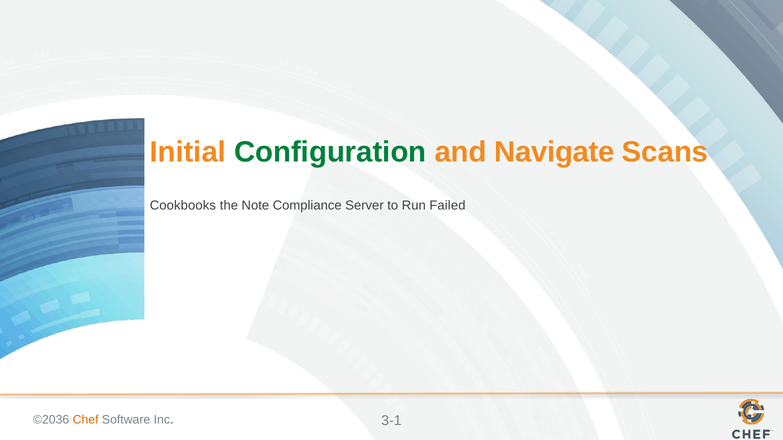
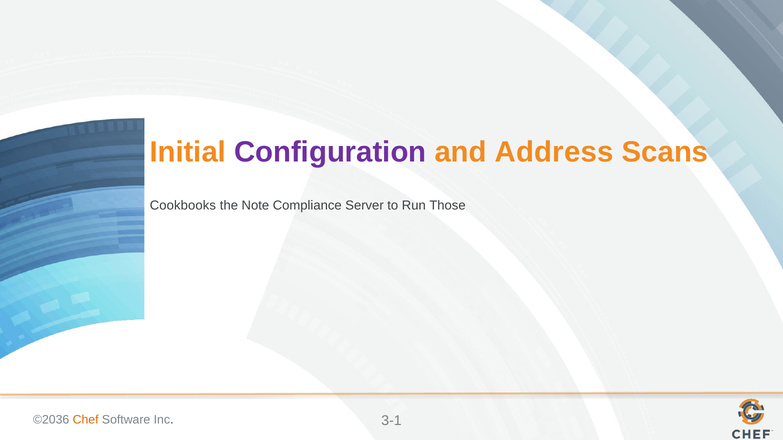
Configuration colour: green -> purple
Navigate: Navigate -> Address
Failed: Failed -> Those
